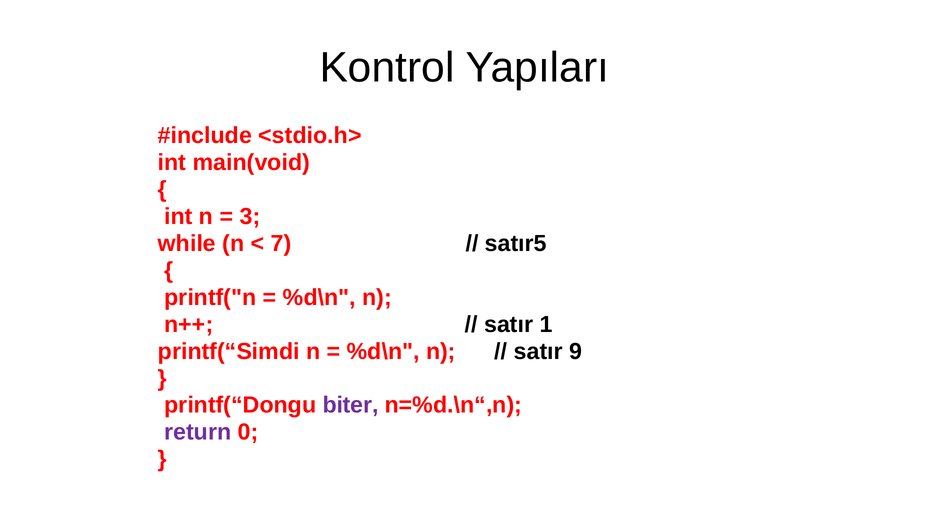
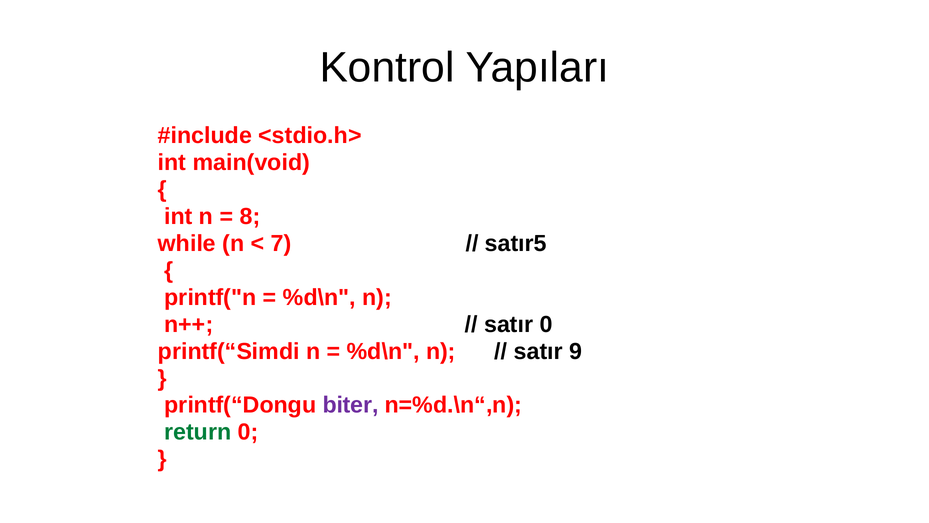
3: 3 -> 8
satır 1: 1 -> 0
return colour: purple -> green
